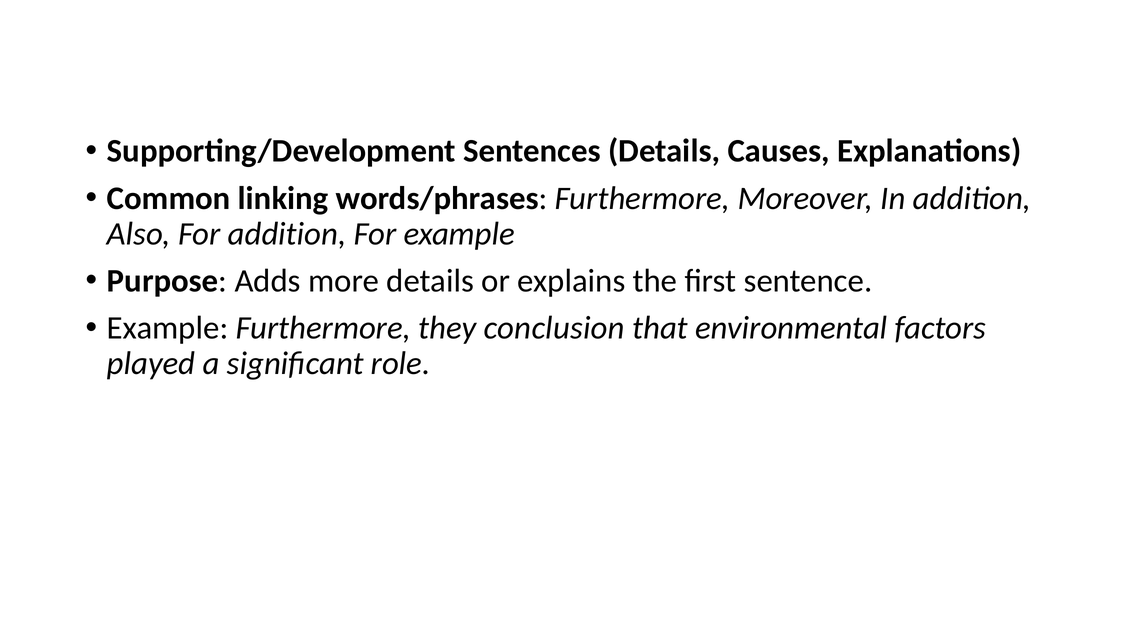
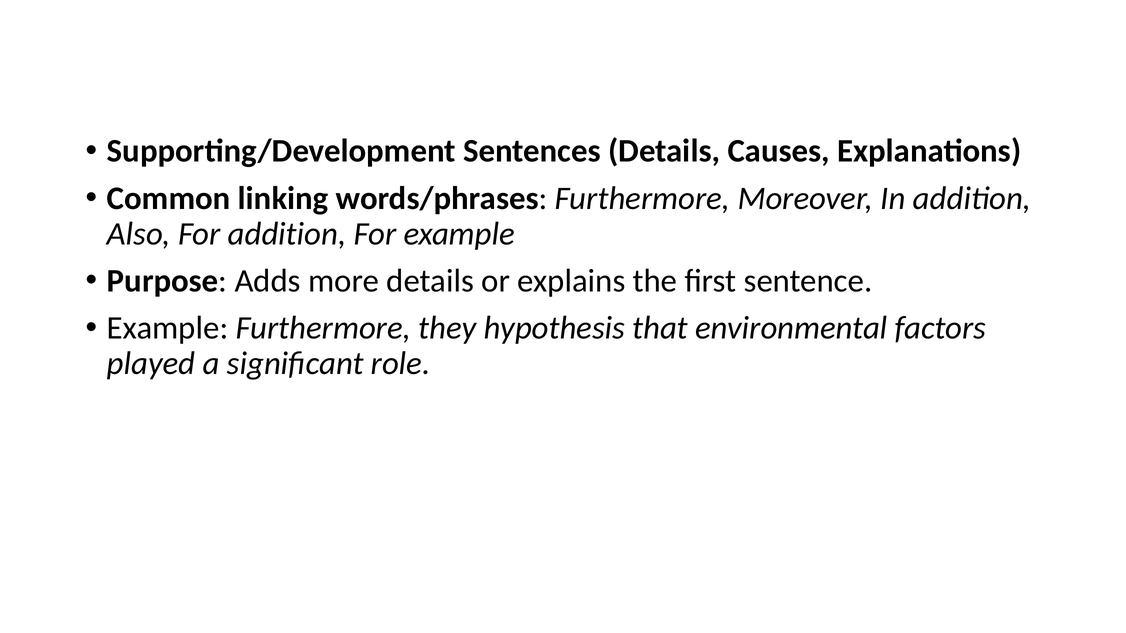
conclusion: conclusion -> hypothesis
